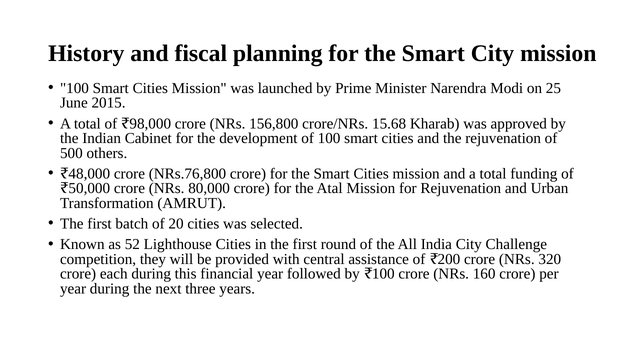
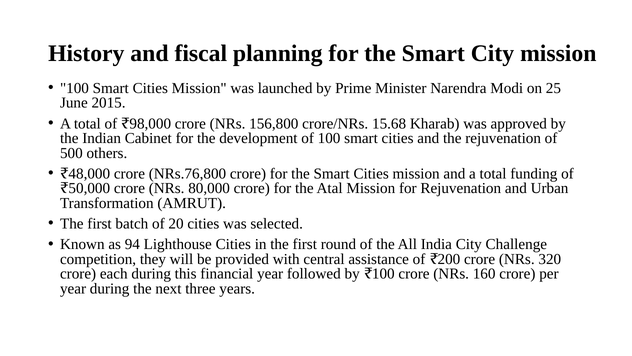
52: 52 -> 94
